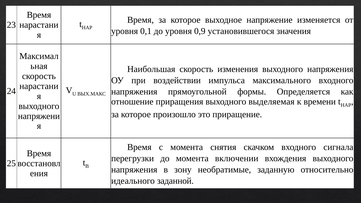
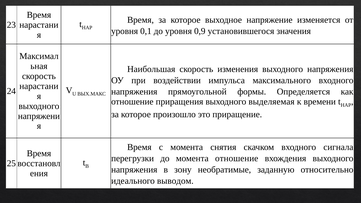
момента включении: включении -> отношение
заданной: заданной -> выводом
